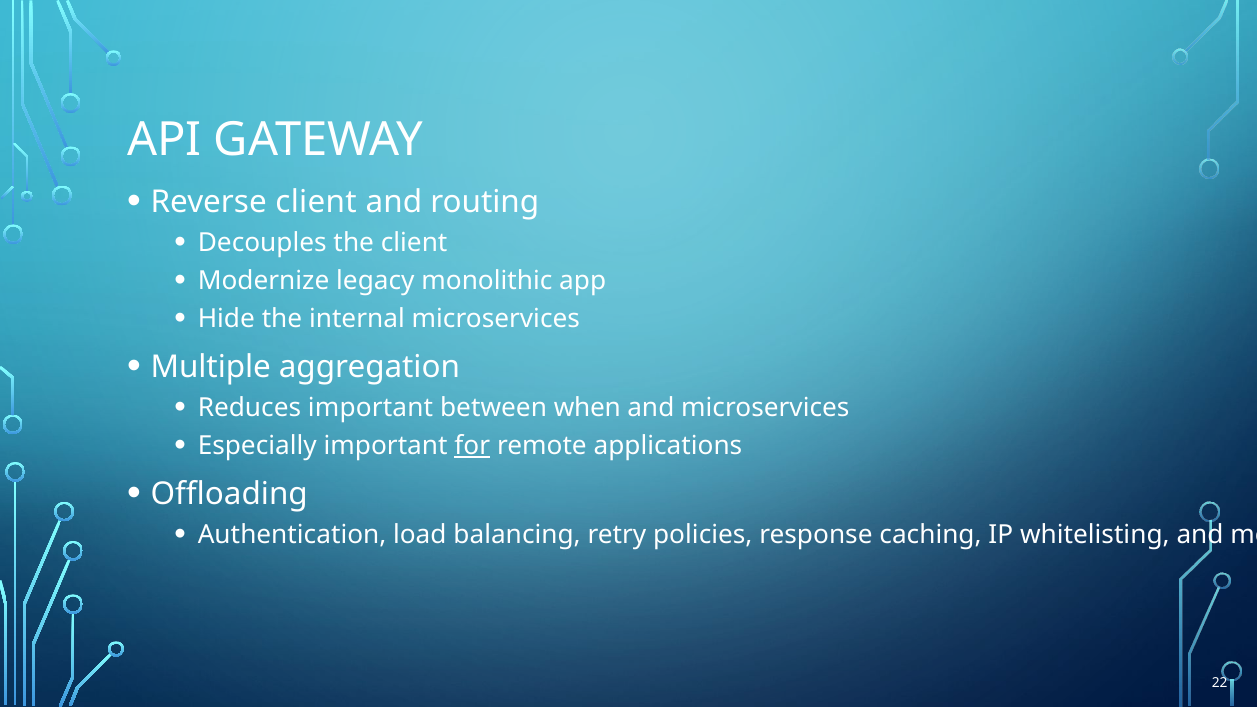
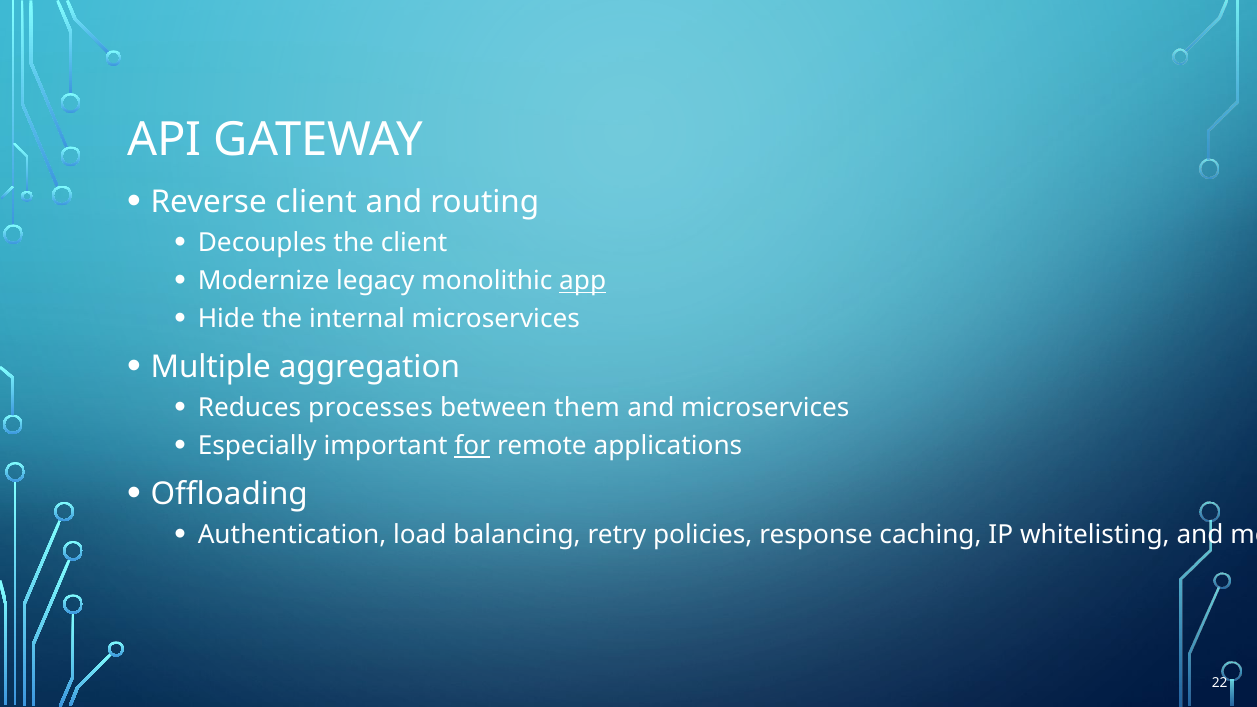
app underline: none -> present
Reduces important: important -> processes
when: when -> them
